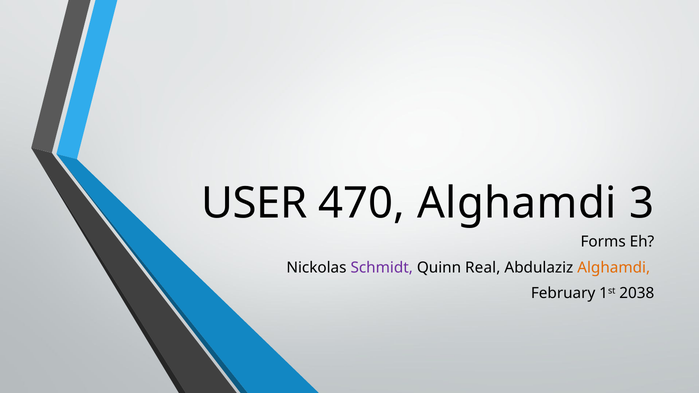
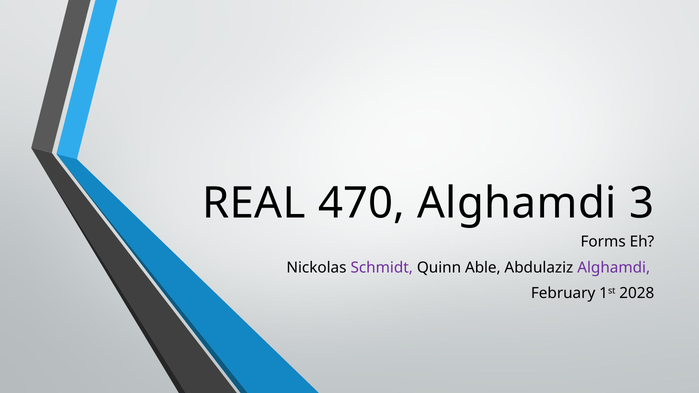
USER: USER -> REAL
Real: Real -> Able
Alghamdi at (614, 268) colour: orange -> purple
2038: 2038 -> 2028
